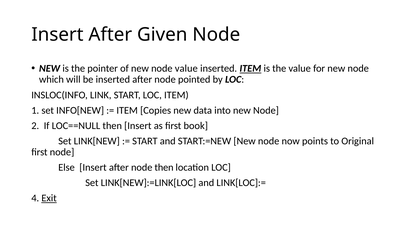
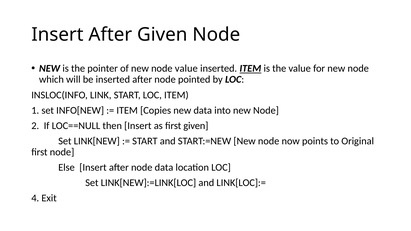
first book: book -> given
node then: then -> data
Exit underline: present -> none
